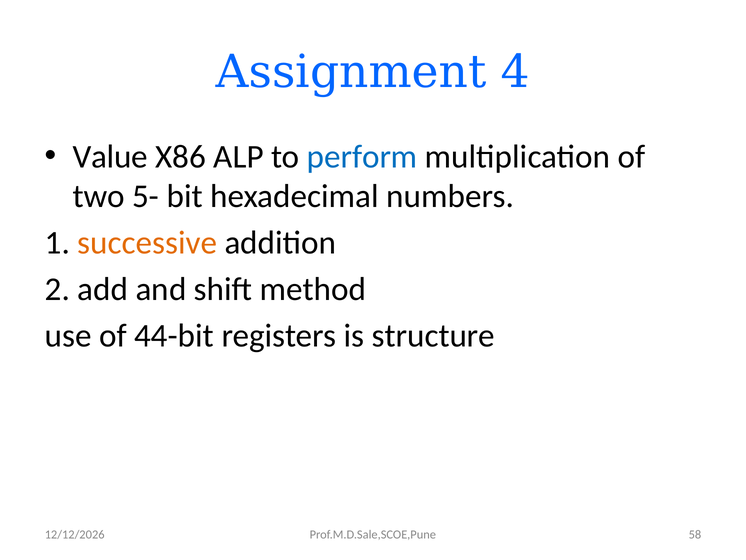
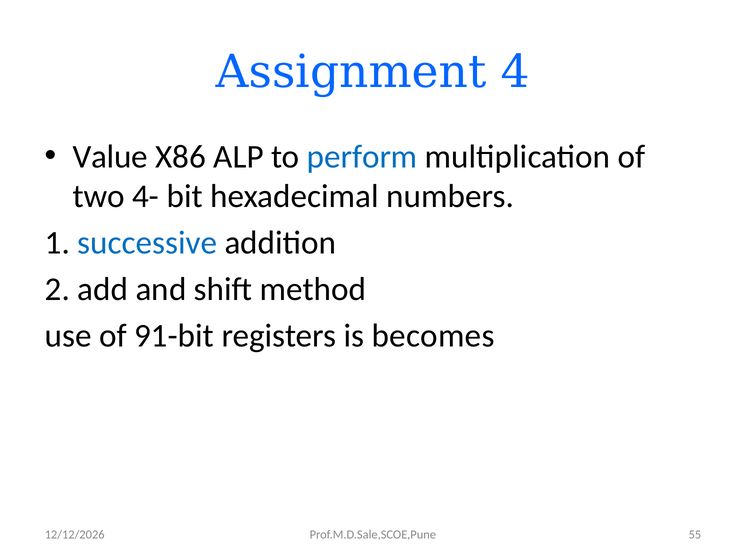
5-: 5- -> 4-
successive colour: orange -> blue
44-bit: 44-bit -> 91-bit
structure: structure -> becomes
58: 58 -> 55
